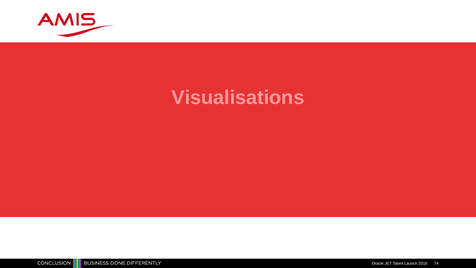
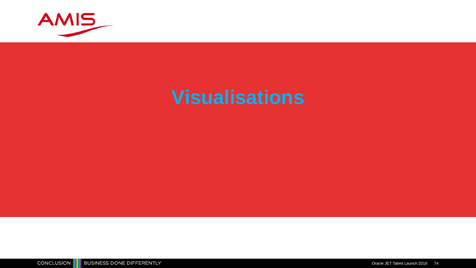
Visualisations colour: pink -> light blue
